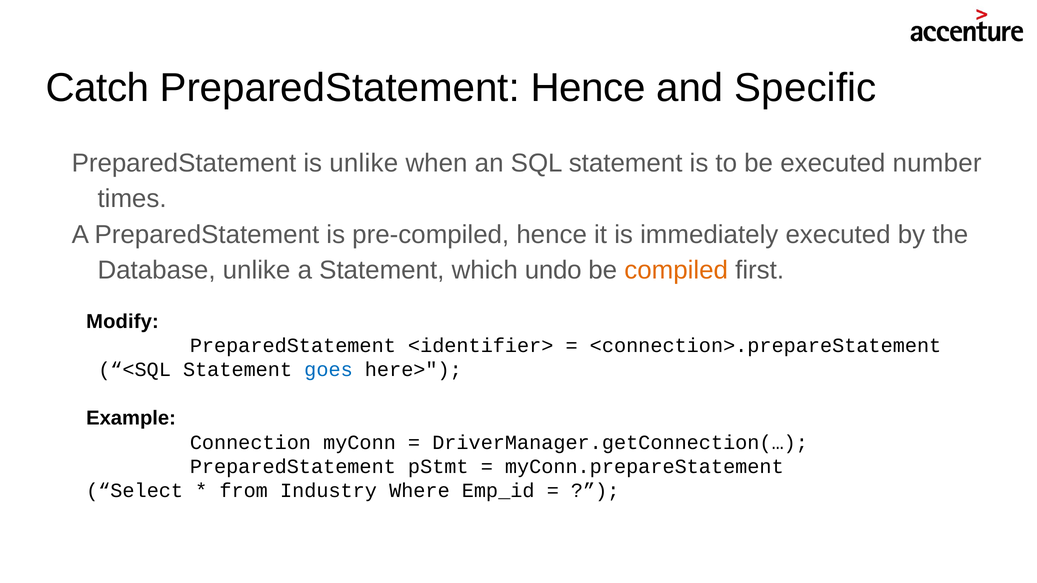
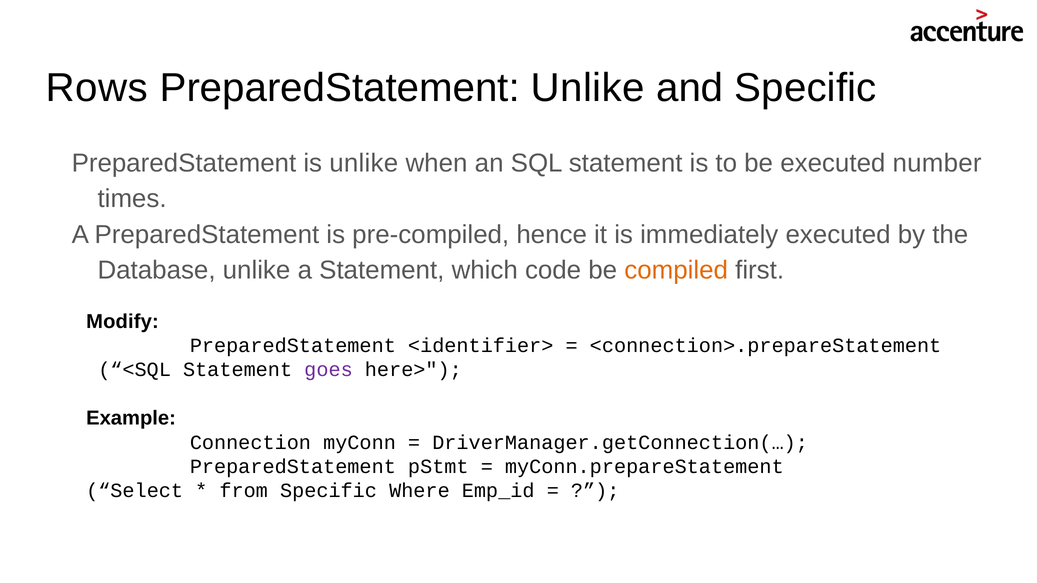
Catch: Catch -> Rows
PreparedStatement Hence: Hence -> Unlike
undo: undo -> code
goes colour: blue -> purple
from Industry: Industry -> Specific
